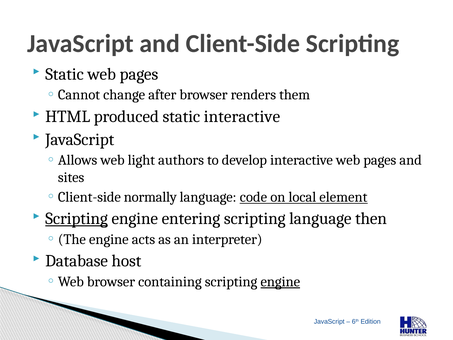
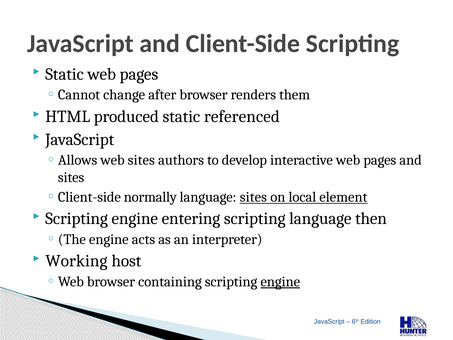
static interactive: interactive -> referenced
web light: light -> sites
language code: code -> sites
Scripting at (77, 218) underline: present -> none
Database: Database -> Working
